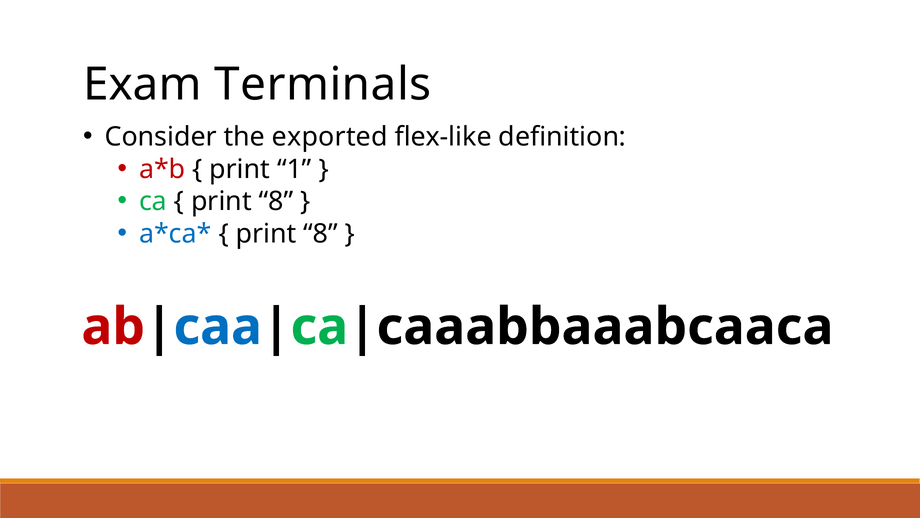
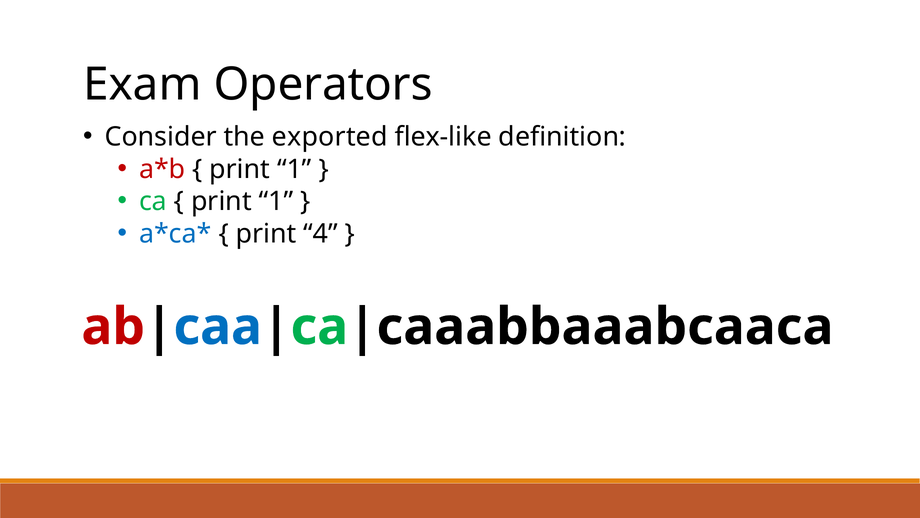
Terminals: Terminals -> Operators
8 at (276, 201): 8 -> 1
8 at (321, 233): 8 -> 4
